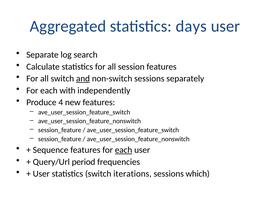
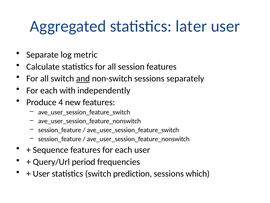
days: days -> later
search: search -> metric
each at (124, 150) underline: present -> none
iterations: iterations -> prediction
